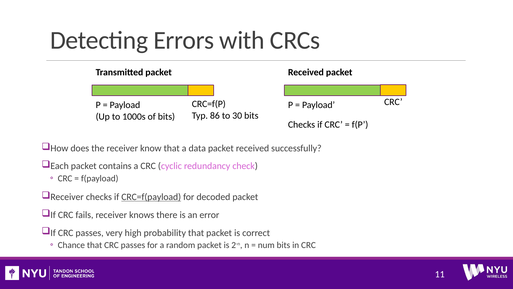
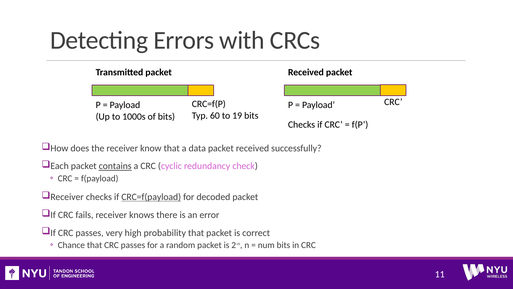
86: 86 -> 60
30: 30 -> 19
contains underline: none -> present
